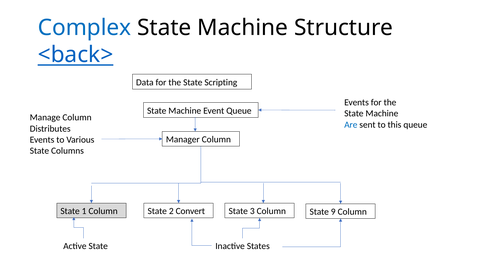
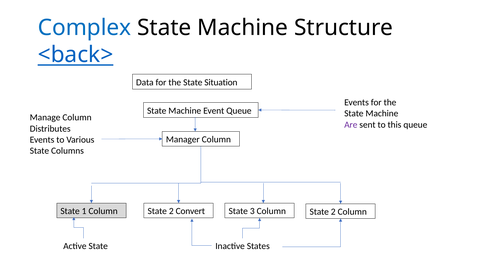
Scripting: Scripting -> Situation
Are colour: blue -> purple
9 at (333, 212): 9 -> 2
